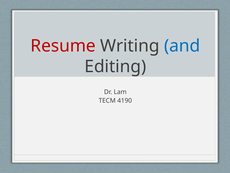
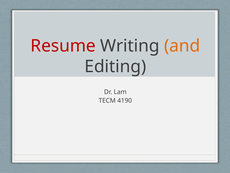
and colour: blue -> orange
